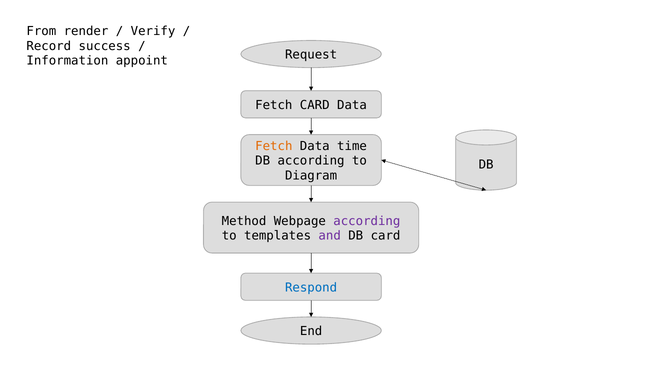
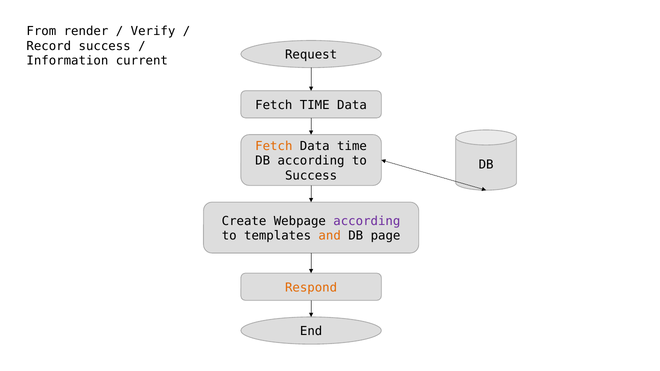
appoint: appoint -> current
Fetch CARD: CARD -> TIME
Diagram at (311, 176): Diagram -> Success
Method: Method -> Create
and colour: purple -> orange
DB card: card -> page
Respond colour: blue -> orange
